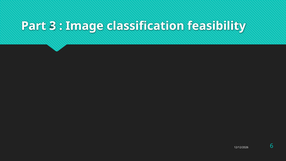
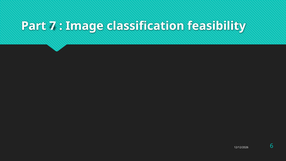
3: 3 -> 7
